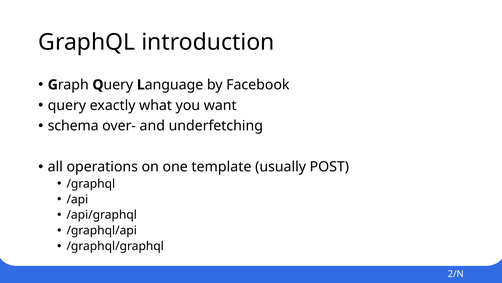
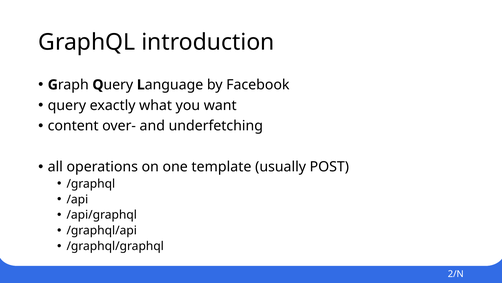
schema: schema -> content
